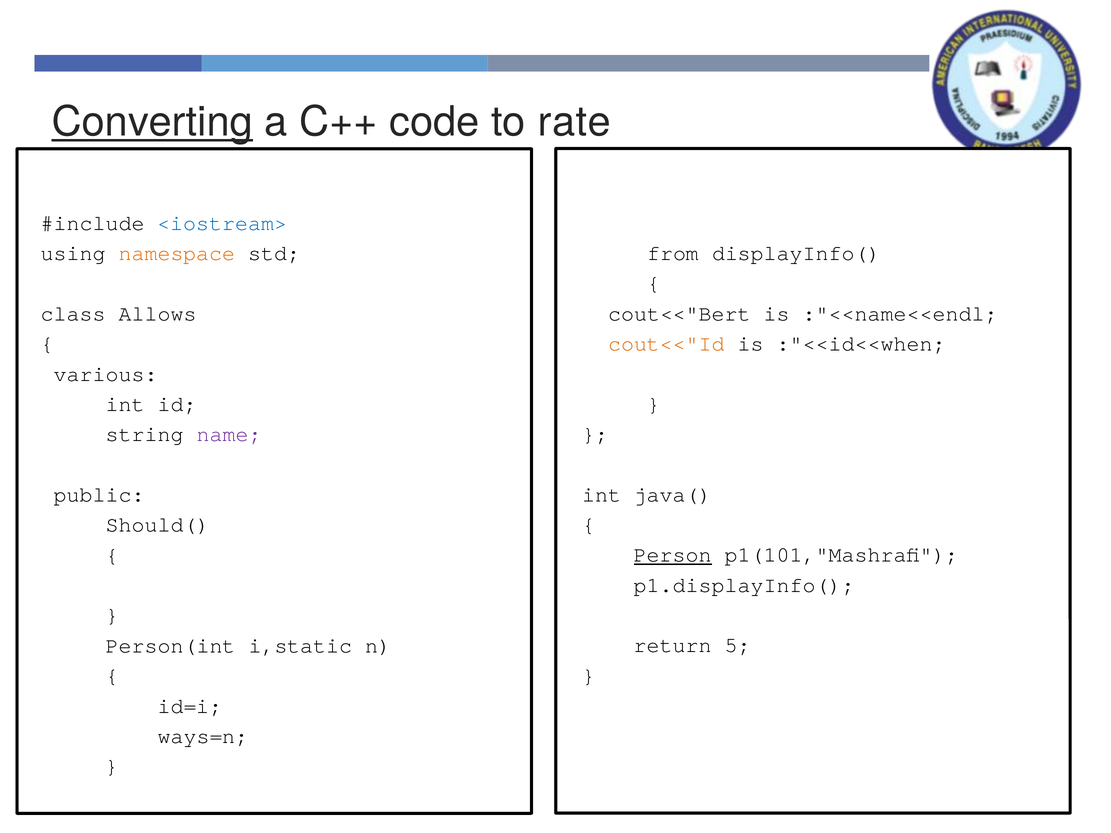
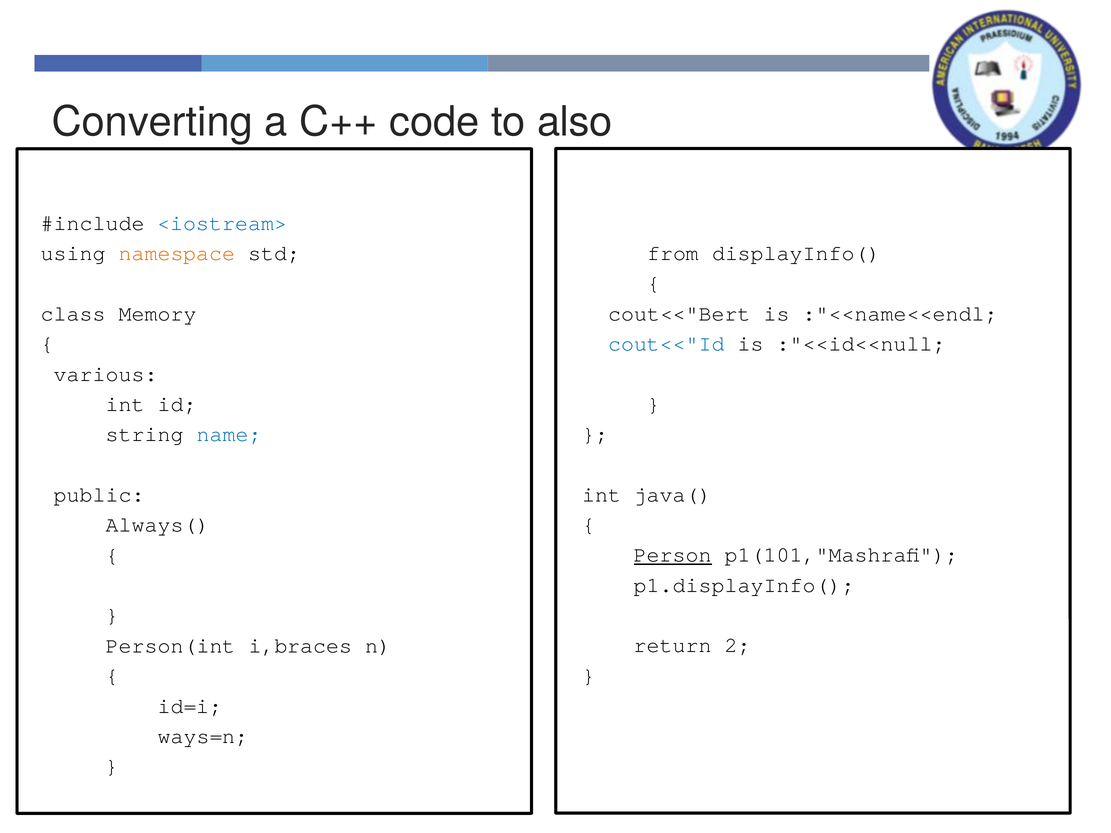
Converting underline: present -> none
rate: rate -> also
Allows: Allows -> Memory
cout<<"Id colour: orange -> blue
:"<<id<<when: :"<<id<<when -> :"<<id<<null
name colour: purple -> blue
Should(: Should( -> Always(
5: 5 -> 2
i,static: i,static -> i,braces
